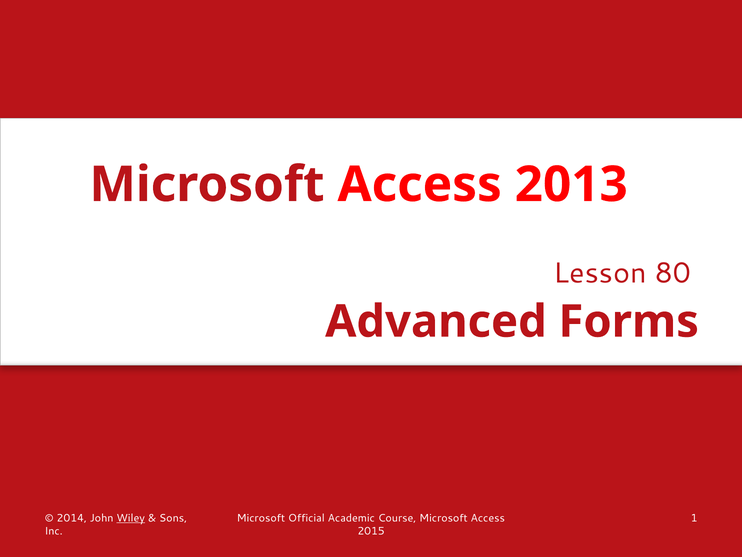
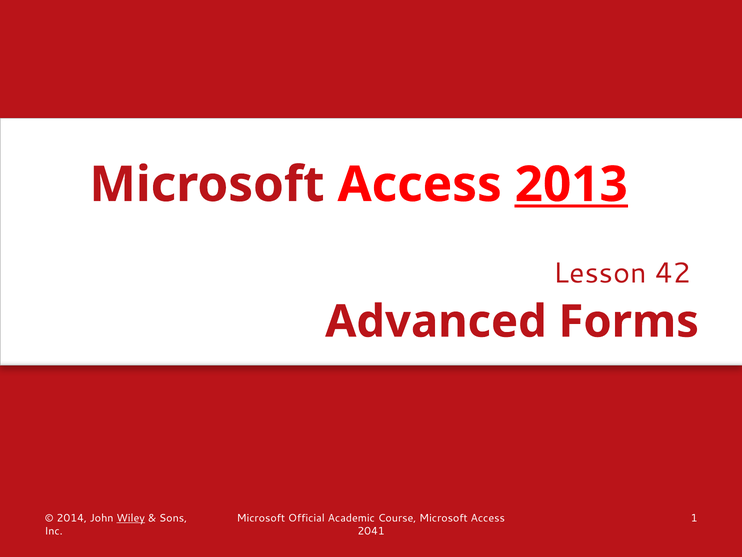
2013 underline: none -> present
80: 80 -> 42
2015: 2015 -> 2041
